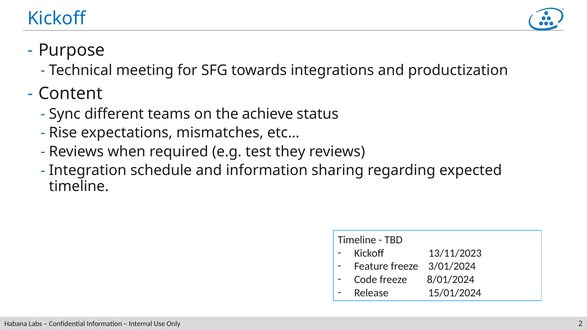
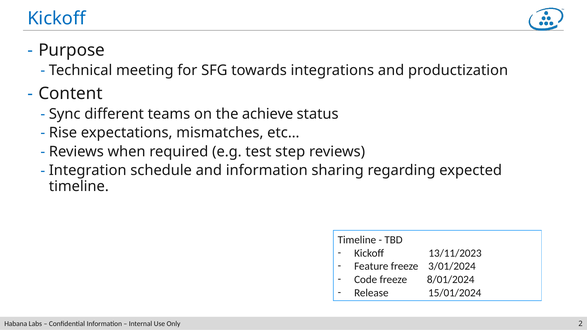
they: they -> step
